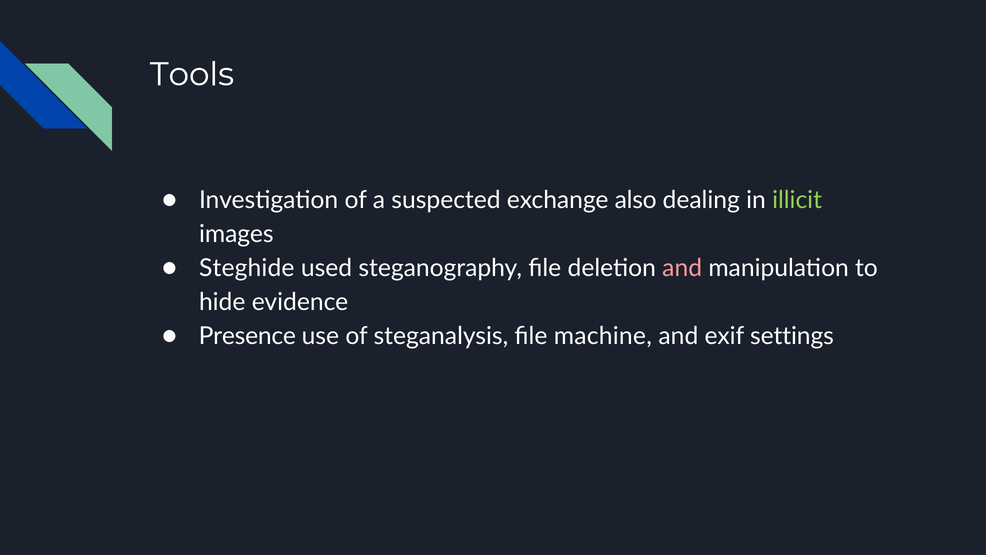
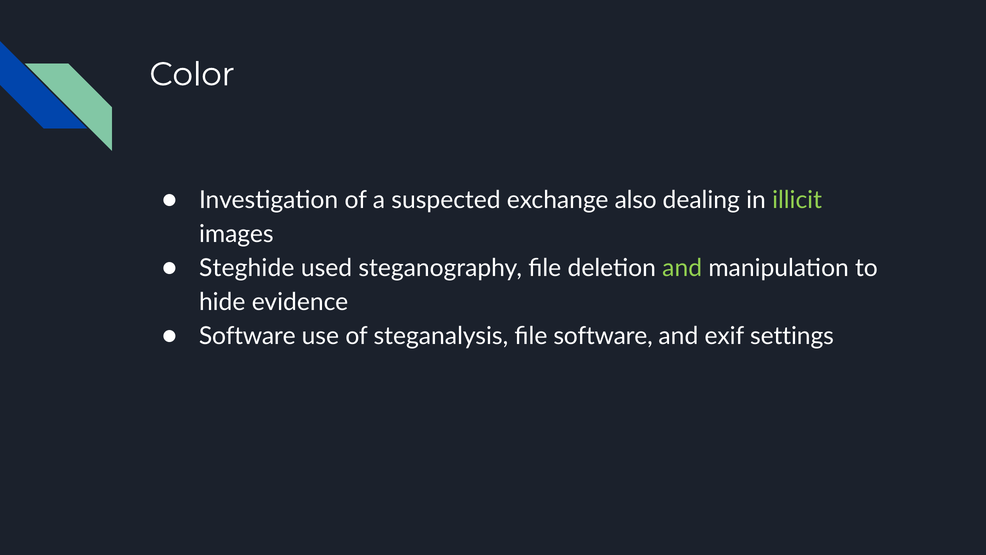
Tools: Tools -> Color
and at (682, 268) colour: pink -> light green
Presence at (247, 336): Presence -> Software
file machine: machine -> software
